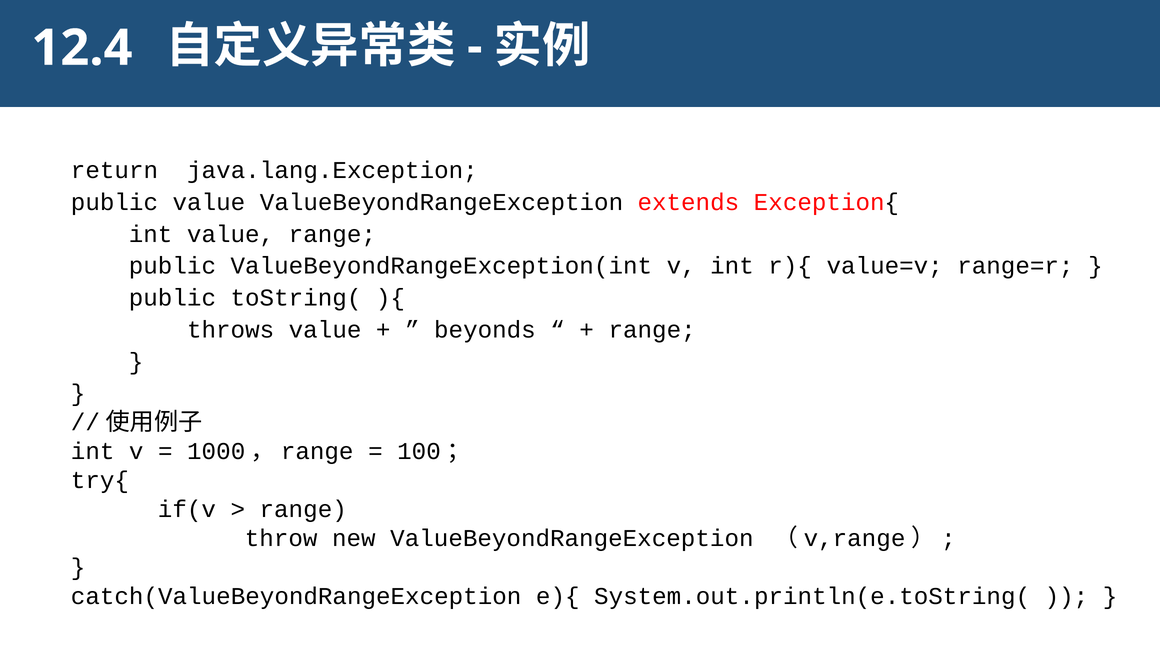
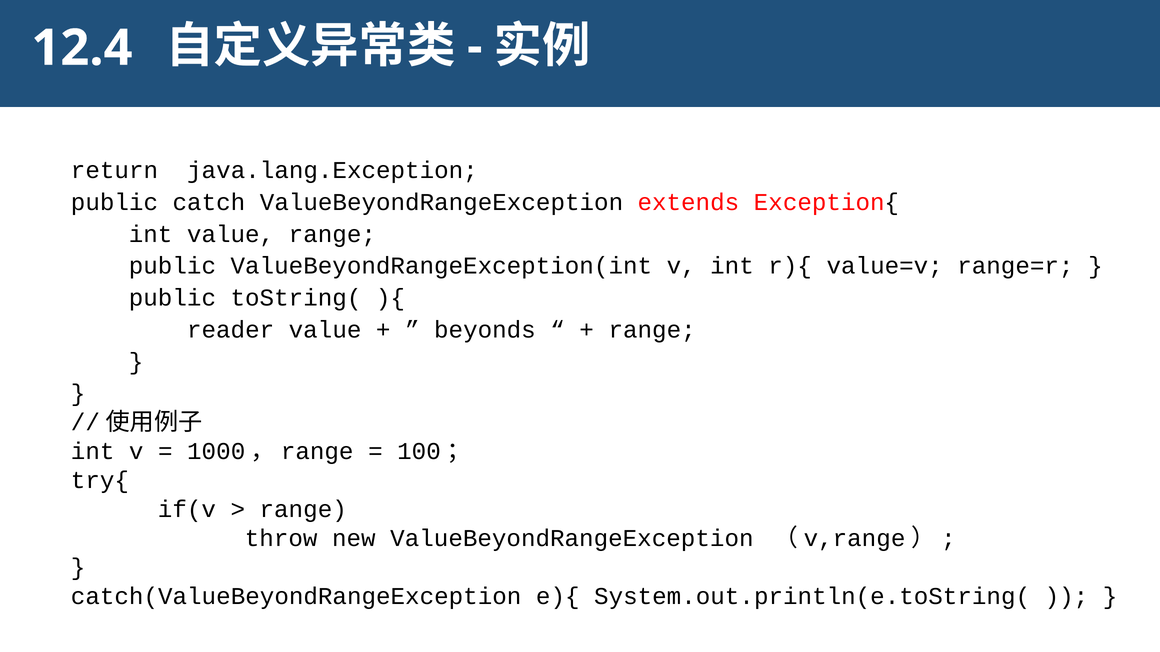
public value: value -> catch
throws: throws -> reader
